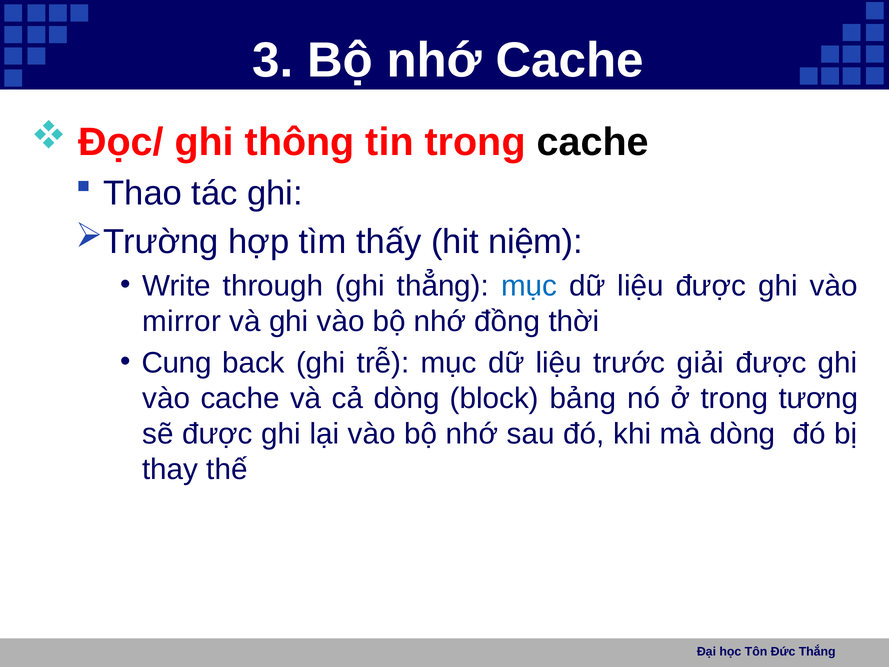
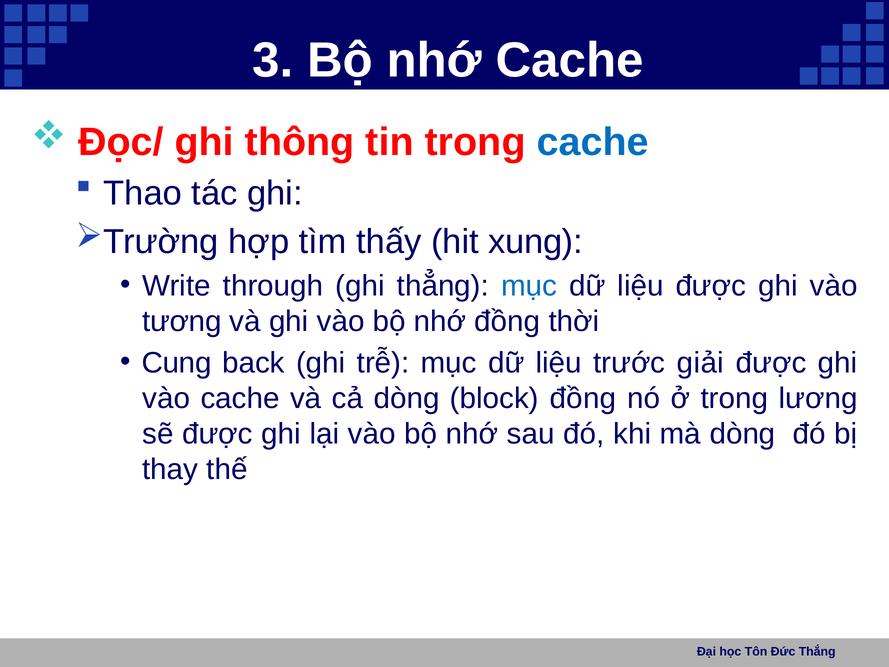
cache at (593, 142) colour: black -> blue
niệm: niệm -> xung
mirror: mirror -> tương
block bảng: bảng -> đồng
tương: tương -> lương
